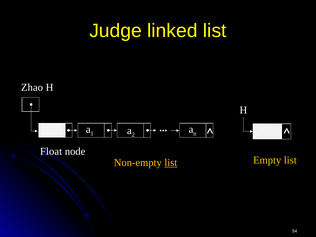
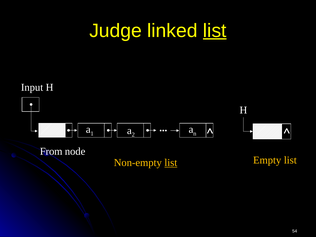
list at (215, 31) underline: none -> present
Zhao: Zhao -> Input
Float: Float -> From
